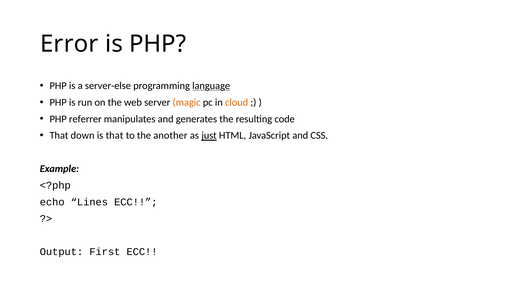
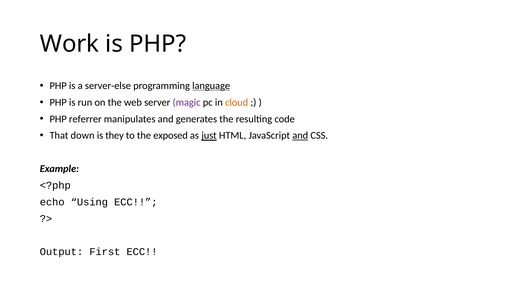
Error: Error -> Work
magic colour: orange -> purple
is that: that -> they
another: another -> exposed
and at (300, 136) underline: none -> present
Lines: Lines -> Using
